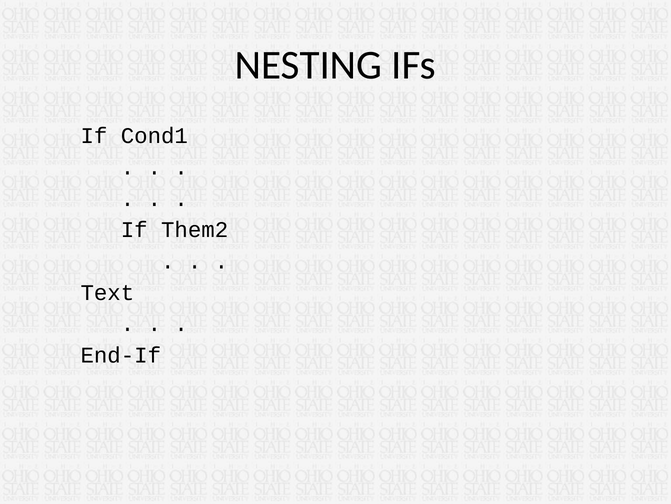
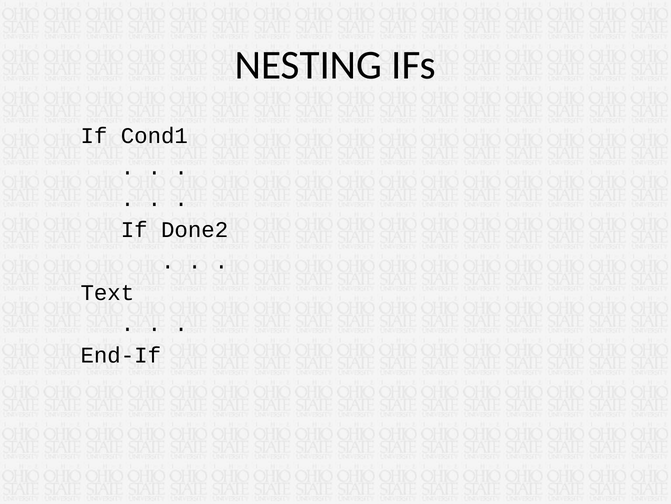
Them2: Them2 -> Done2
